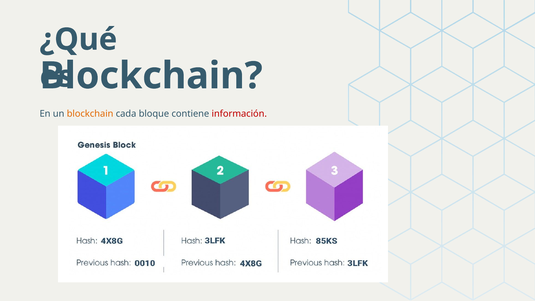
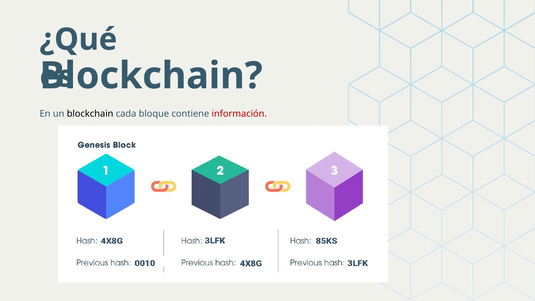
blockchain at (90, 114) colour: orange -> black
